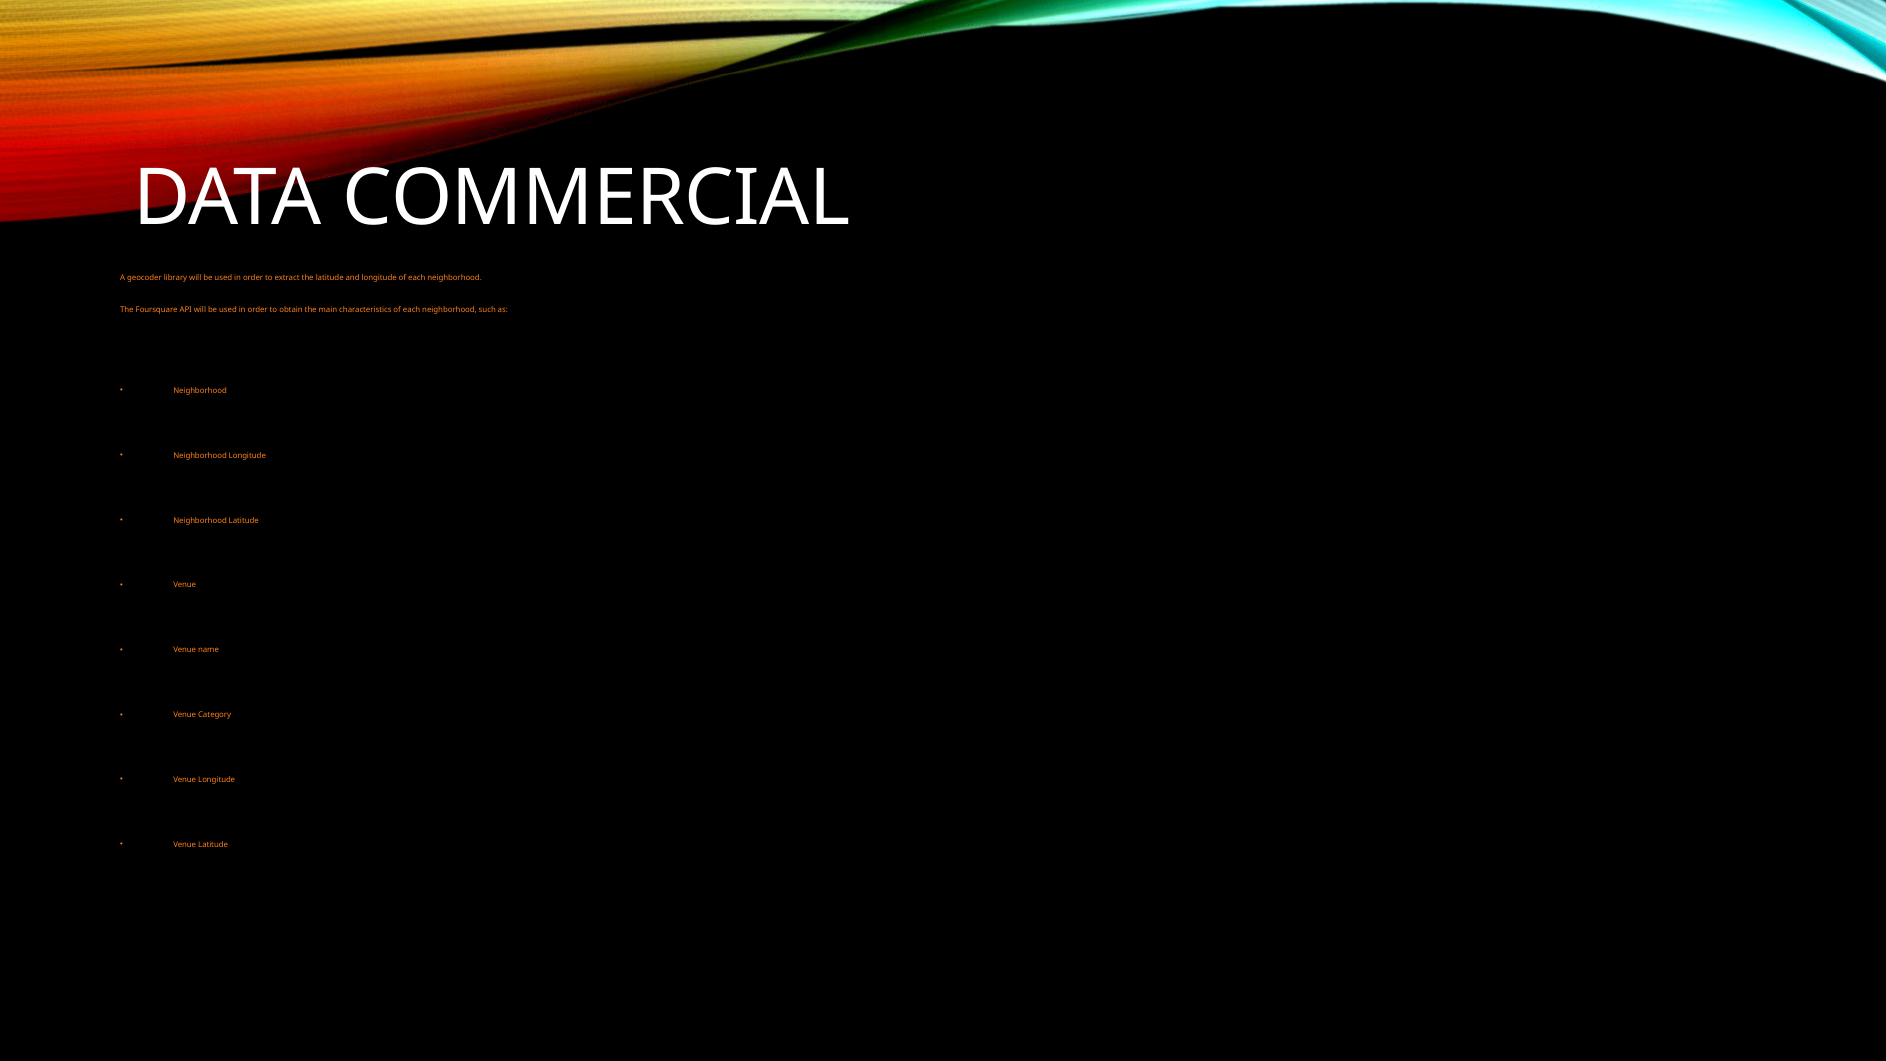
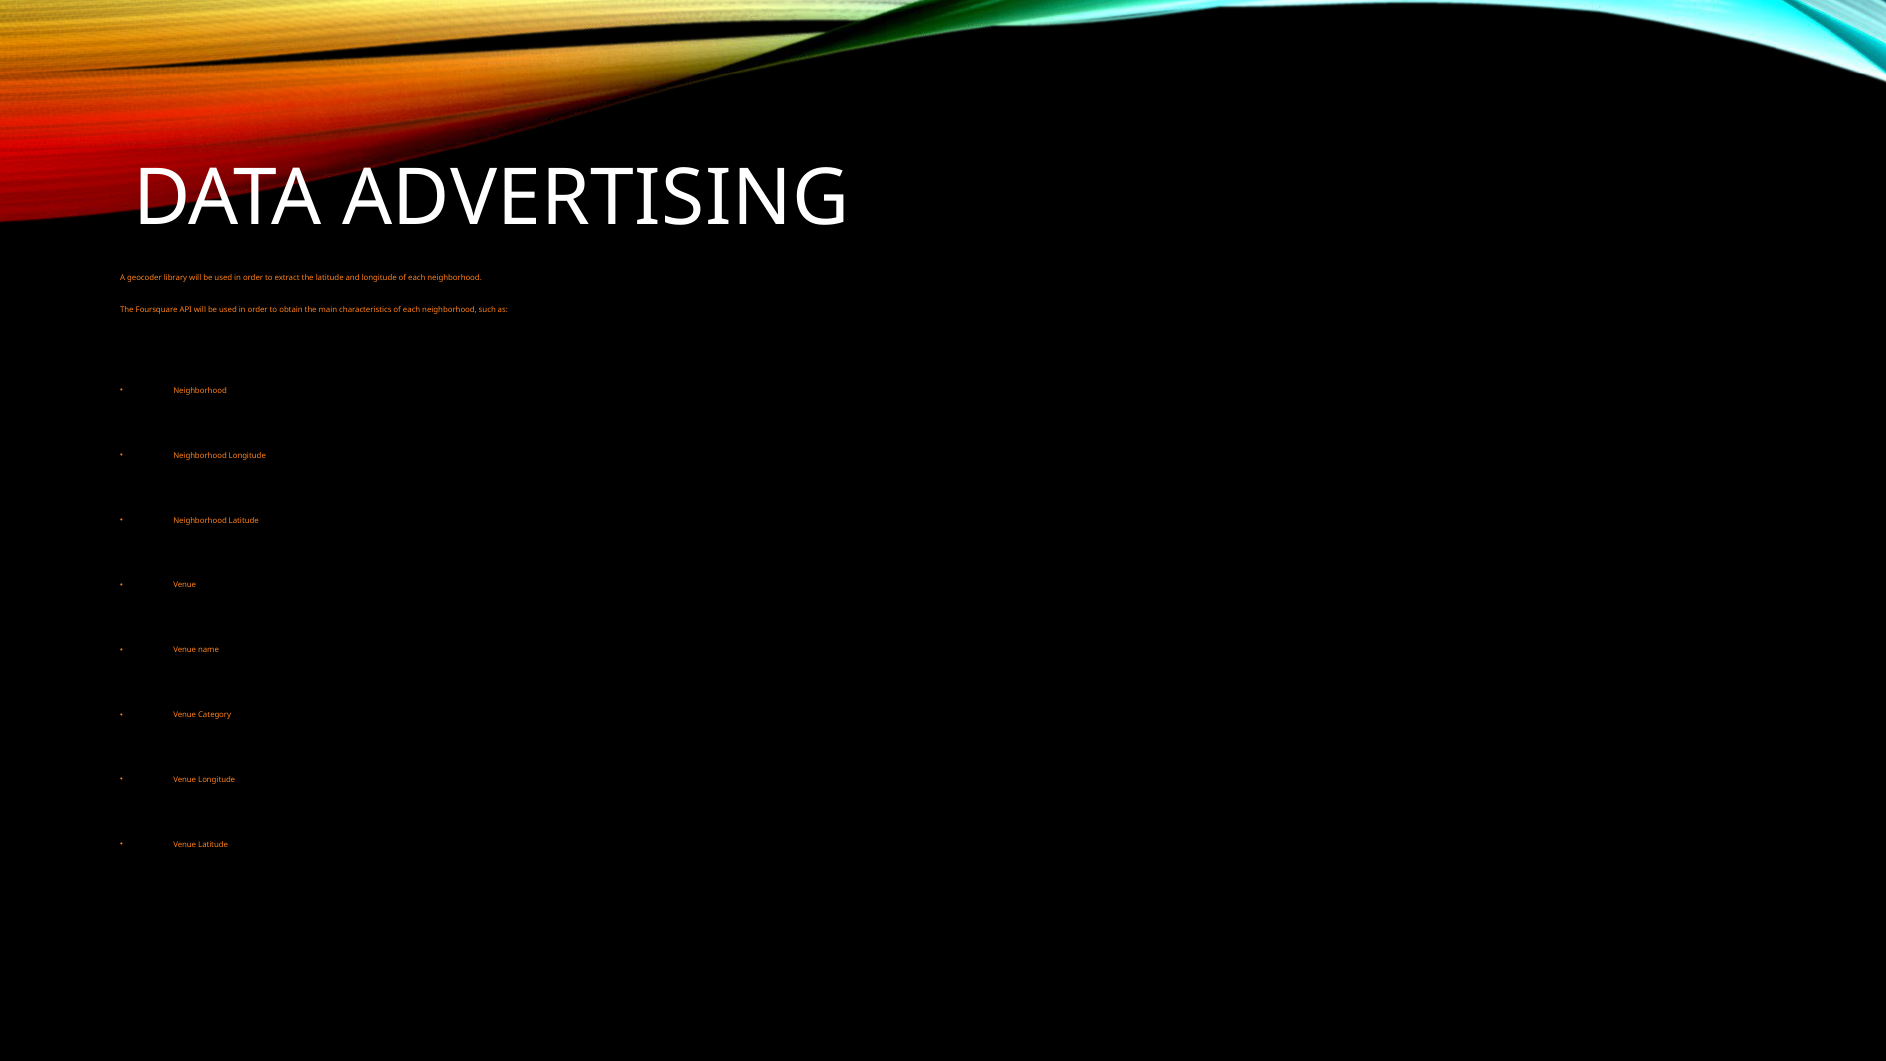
COMMERCIAL: COMMERCIAL -> ADVERTISING
